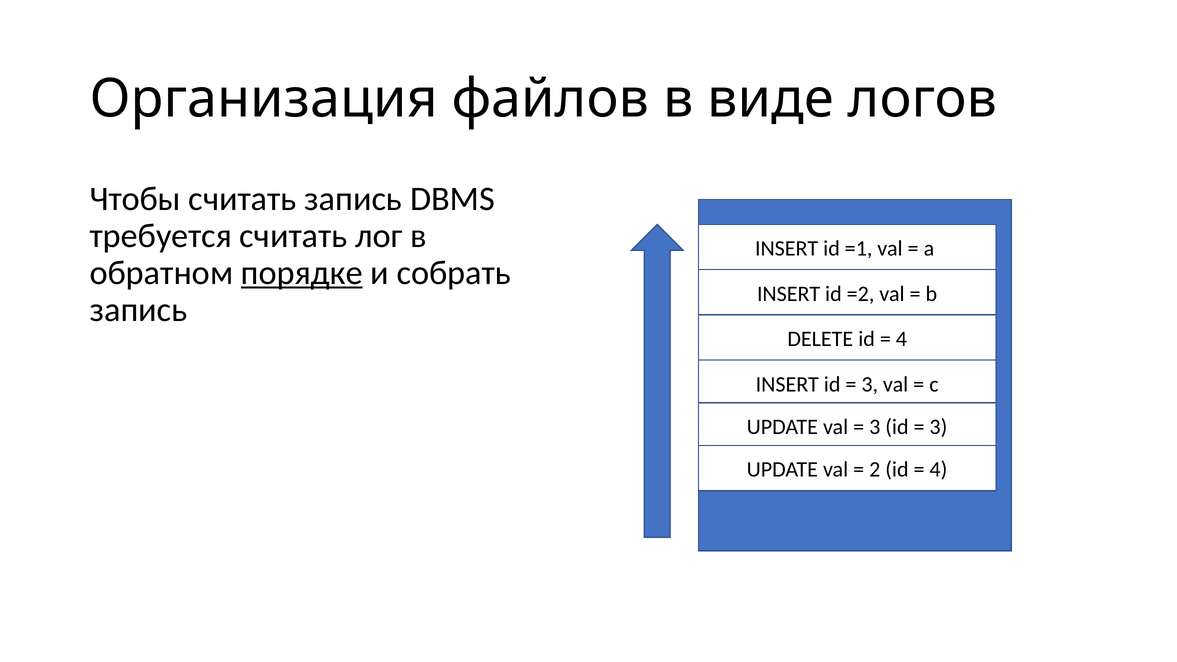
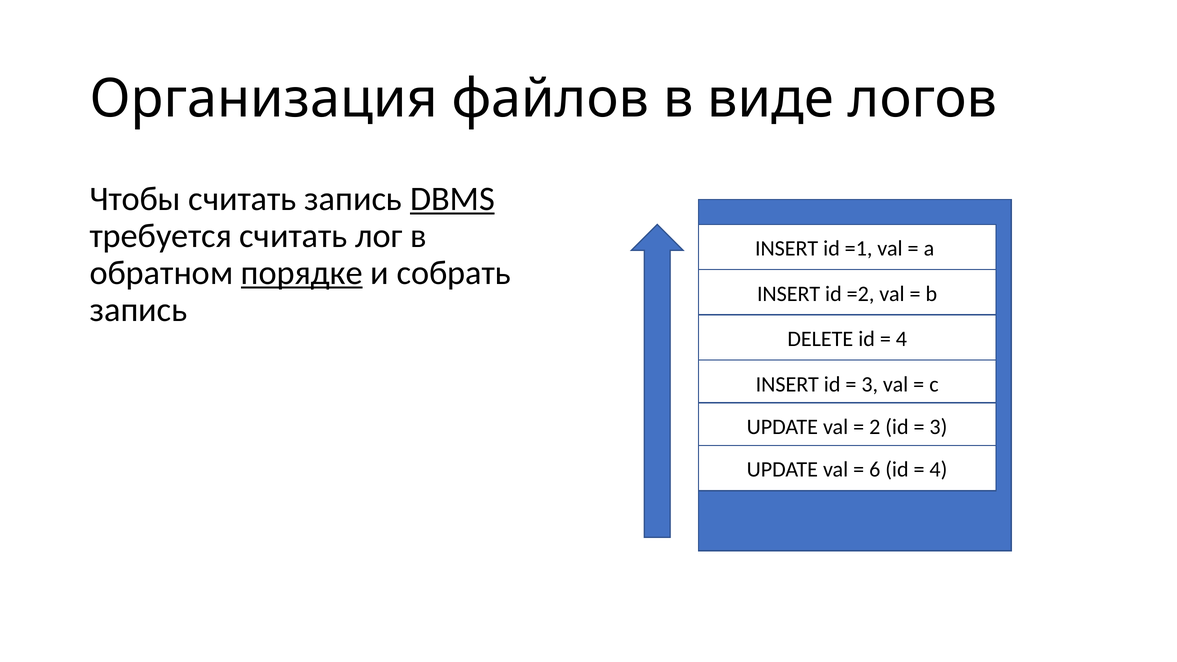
DBMS underline: none -> present
3 at (875, 427): 3 -> 2
2: 2 -> 6
